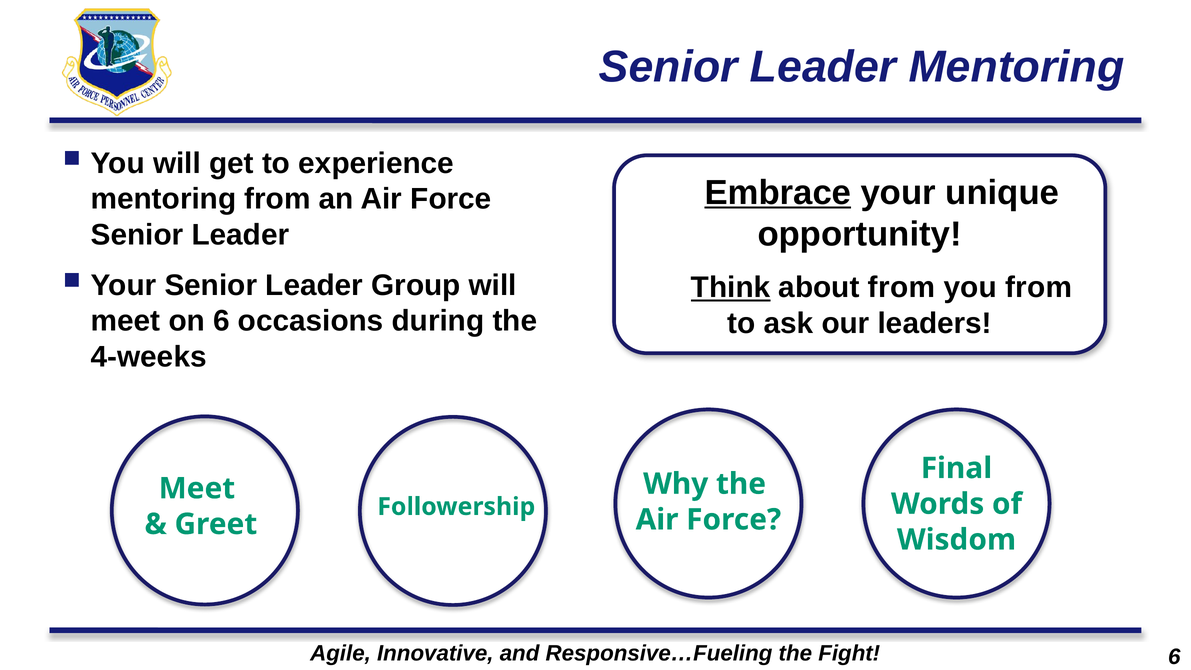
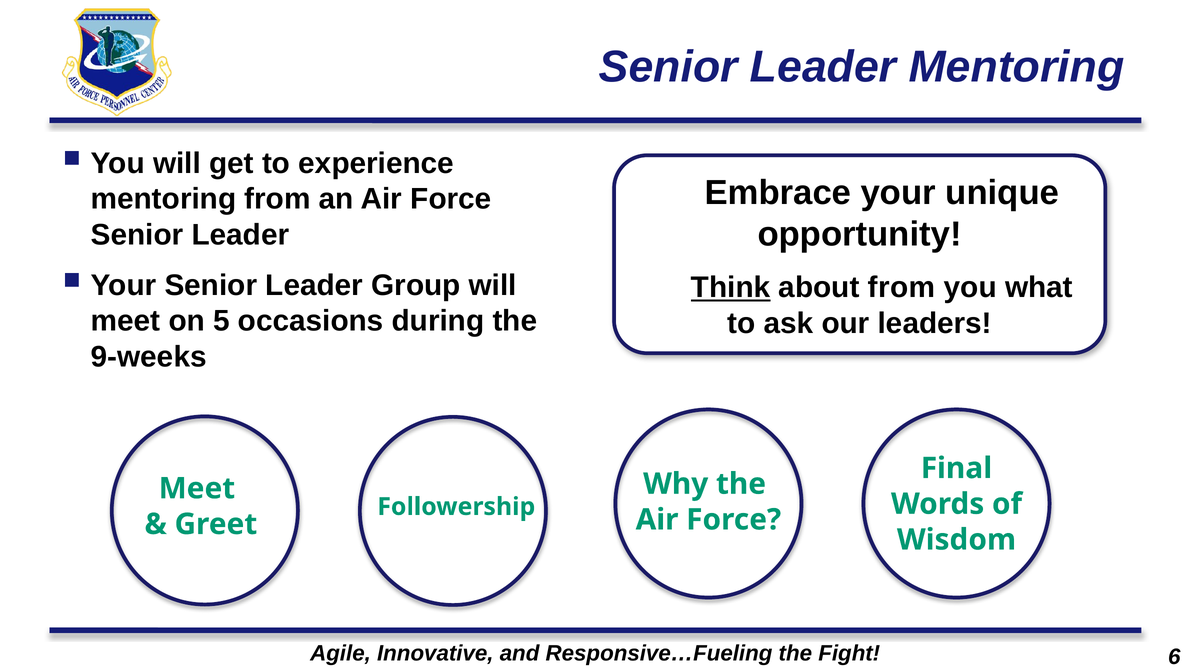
Embrace underline: present -> none
you from: from -> what
on 6: 6 -> 5
4-weeks: 4-weeks -> 9-weeks
